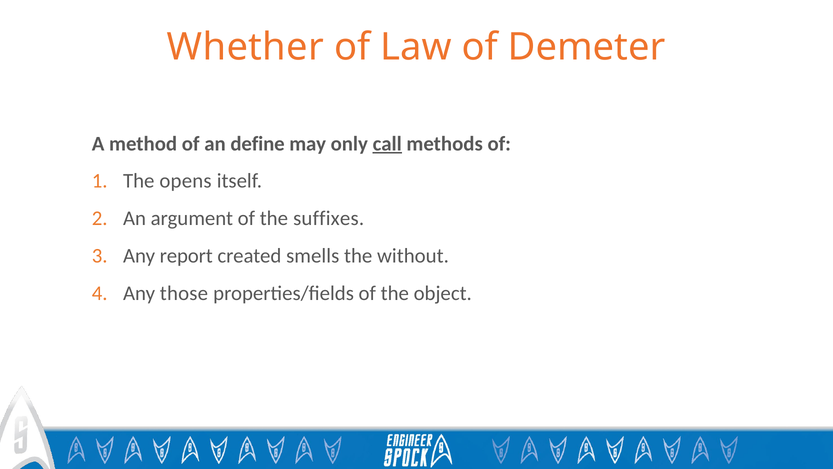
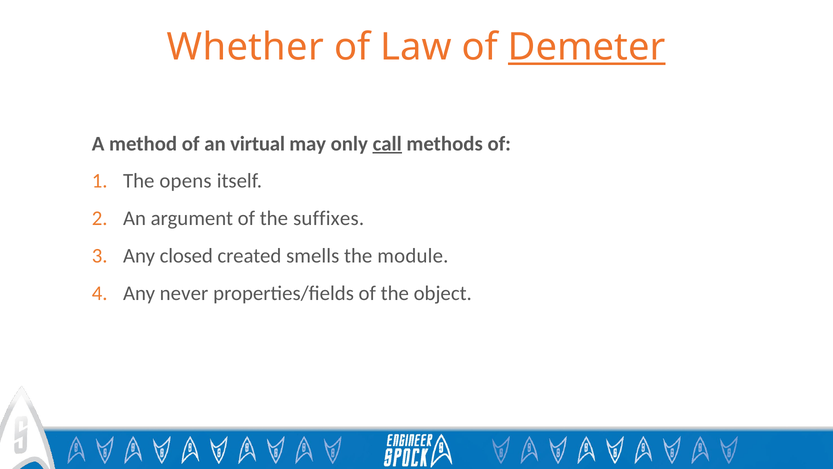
Demeter underline: none -> present
define: define -> virtual
report: report -> closed
without: without -> module
those: those -> never
